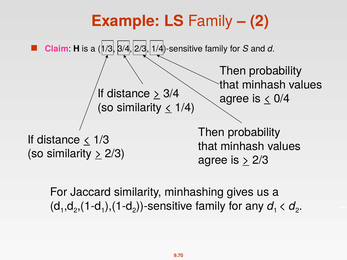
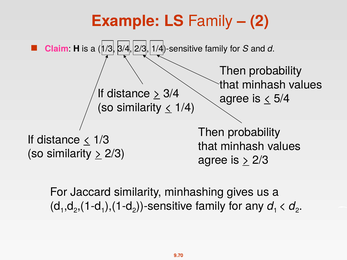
0/4: 0/4 -> 5/4
